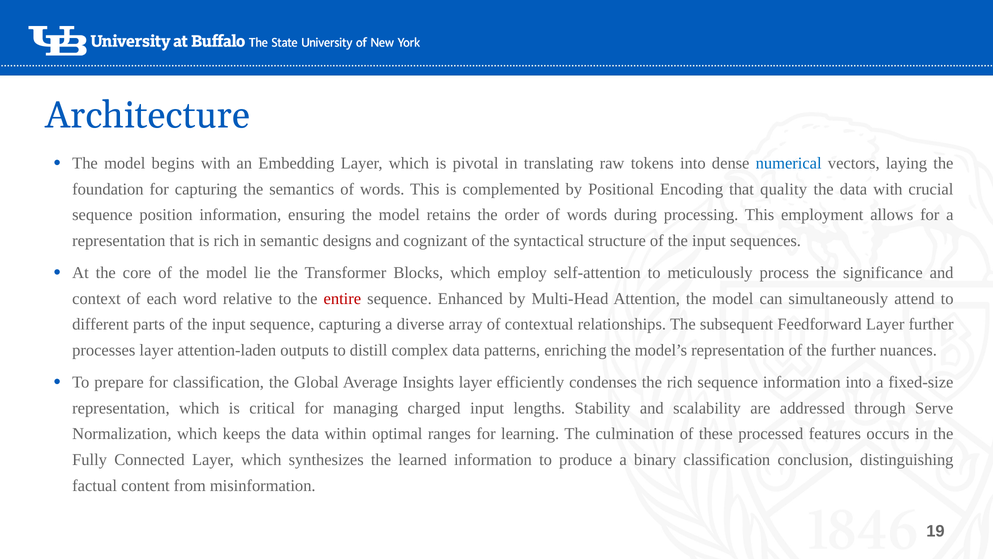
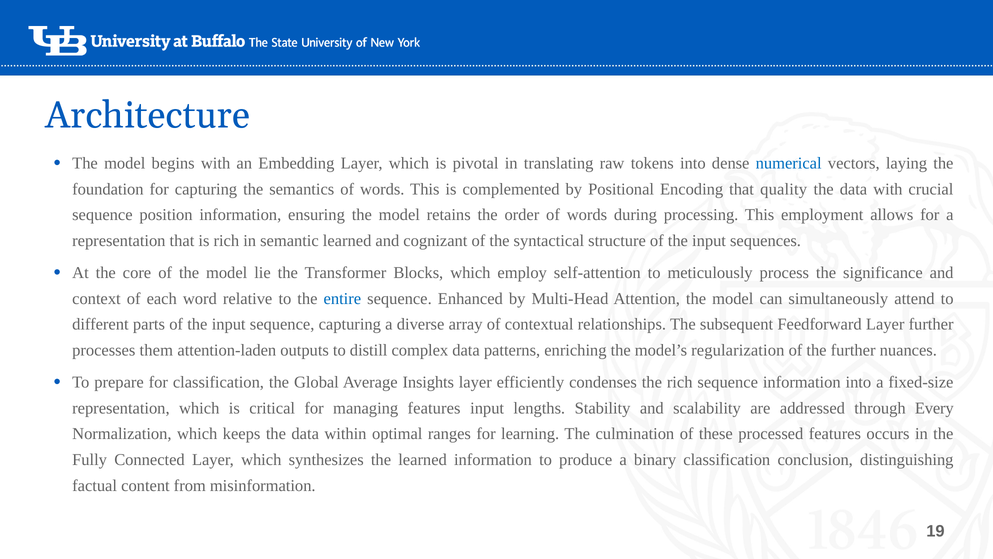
semantic designs: designs -> learned
entire colour: red -> blue
processes layer: layer -> them
model’s representation: representation -> regularization
managing charged: charged -> features
Serve: Serve -> Every
